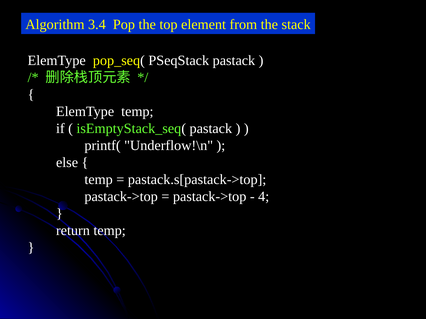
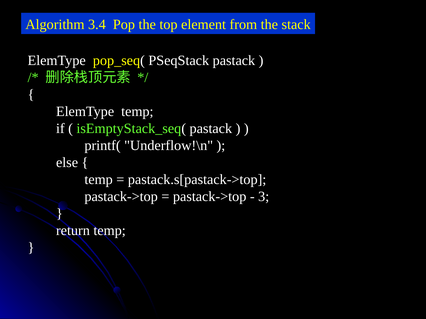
4: 4 -> 3
